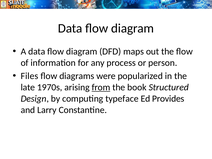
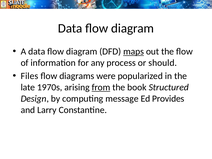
maps underline: none -> present
person: person -> should
typeface: typeface -> message
